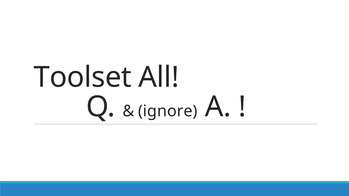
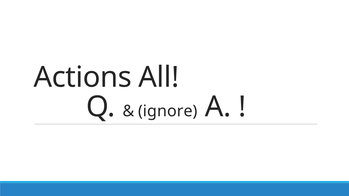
Toolset: Toolset -> Actions
